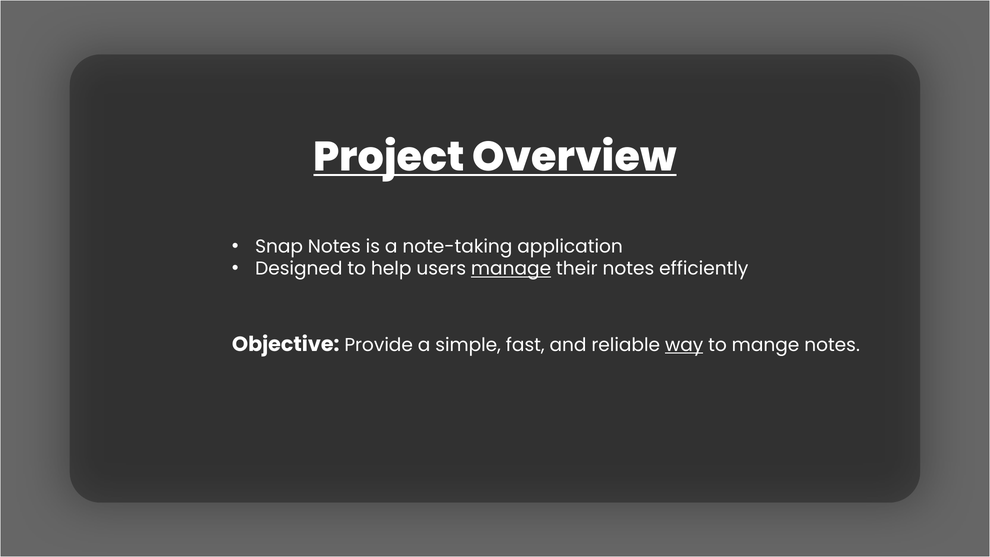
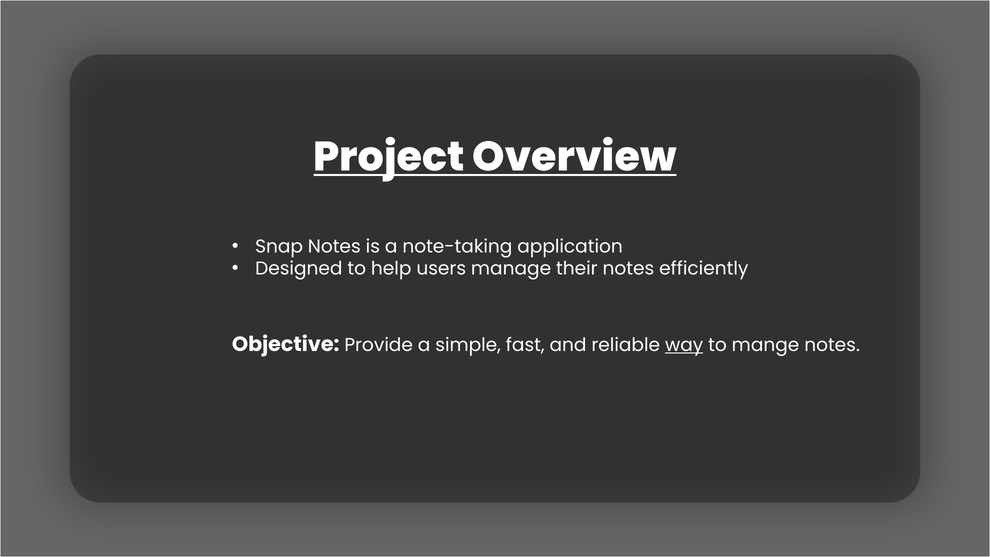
manage underline: present -> none
